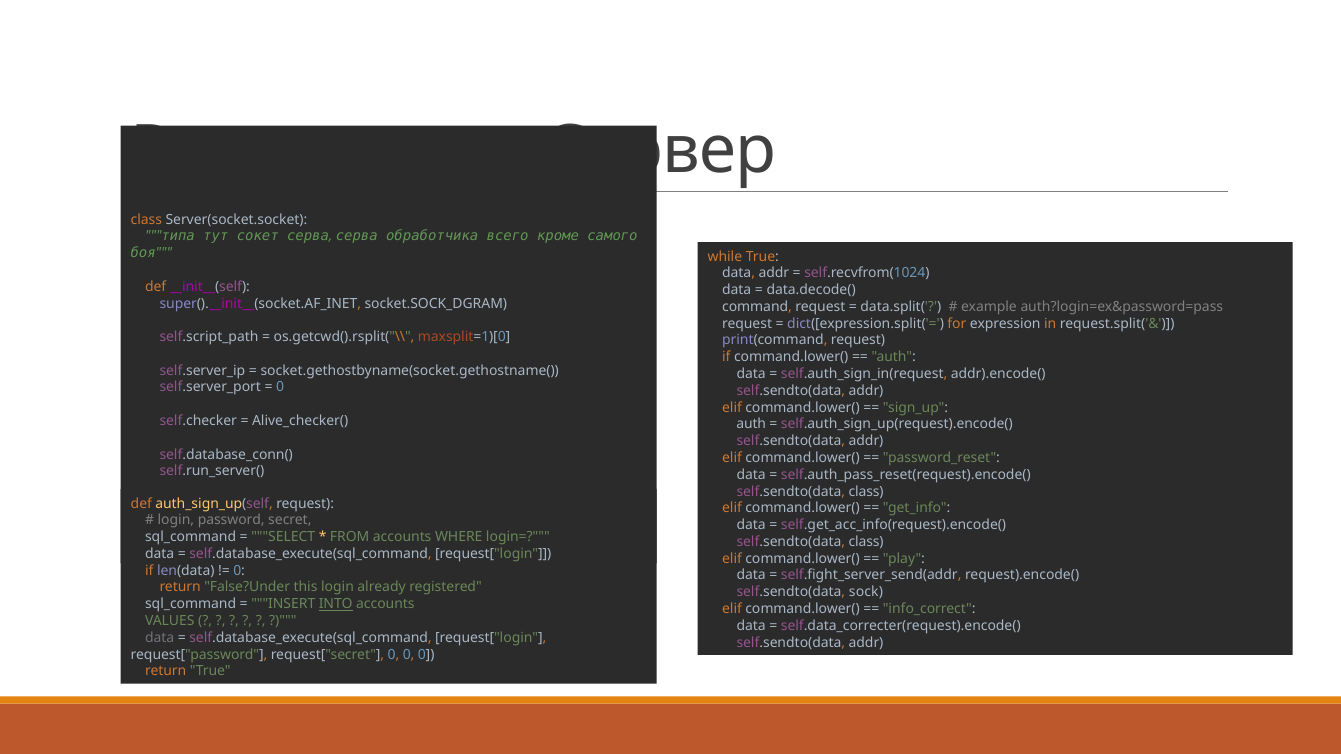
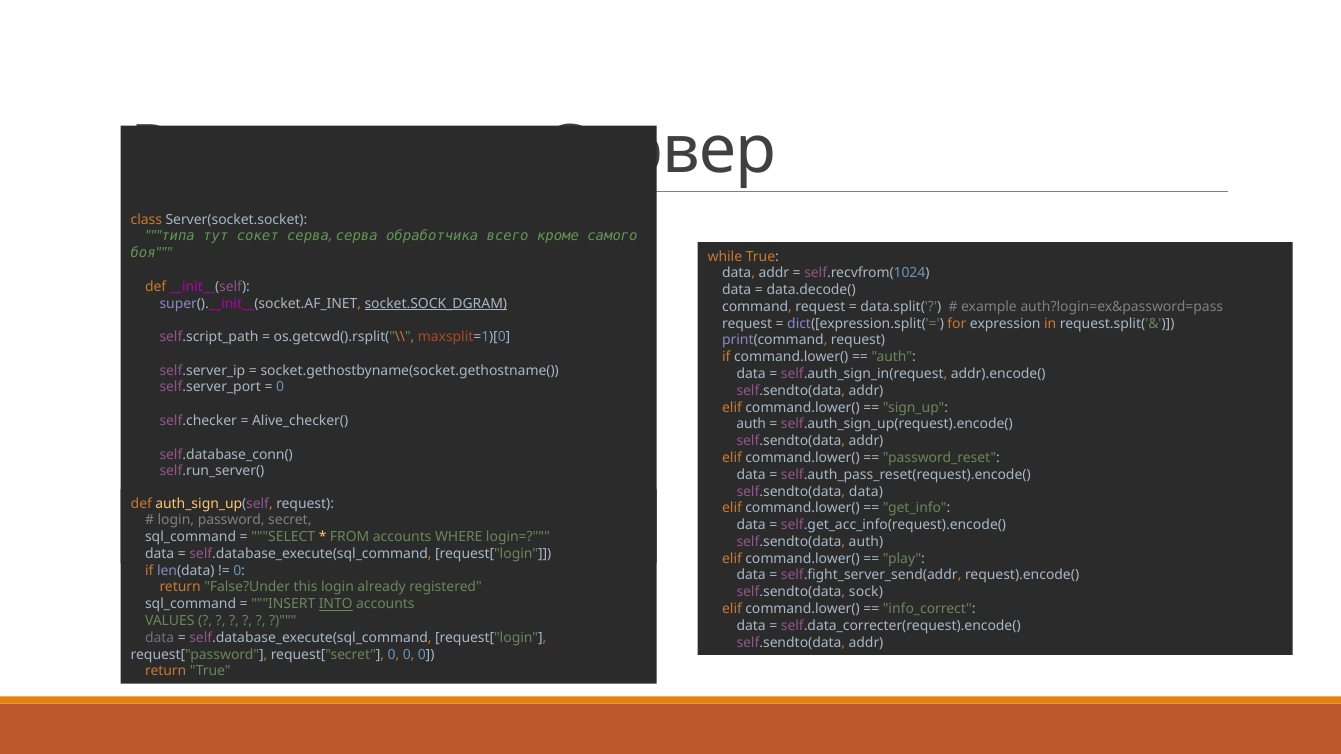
socket.SOCK_DGRAM underline: none -> present
class at (866, 492): class -> data
class at (866, 542): class -> auth
